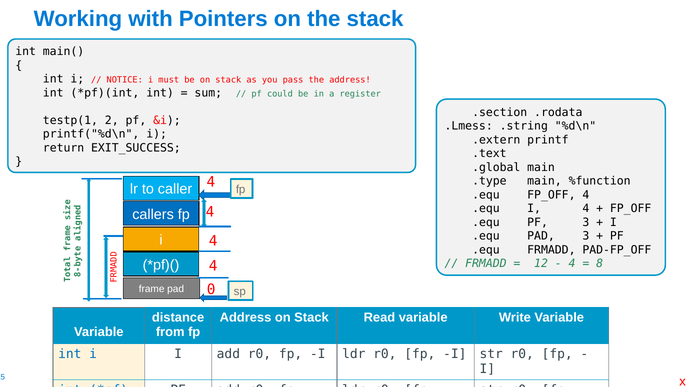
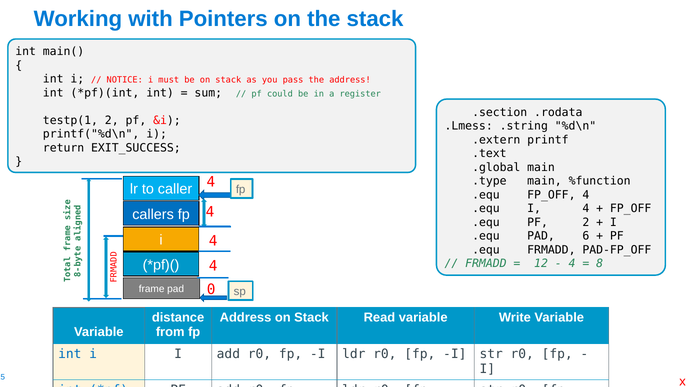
PF 3: 3 -> 2
PAD 3: 3 -> 6
